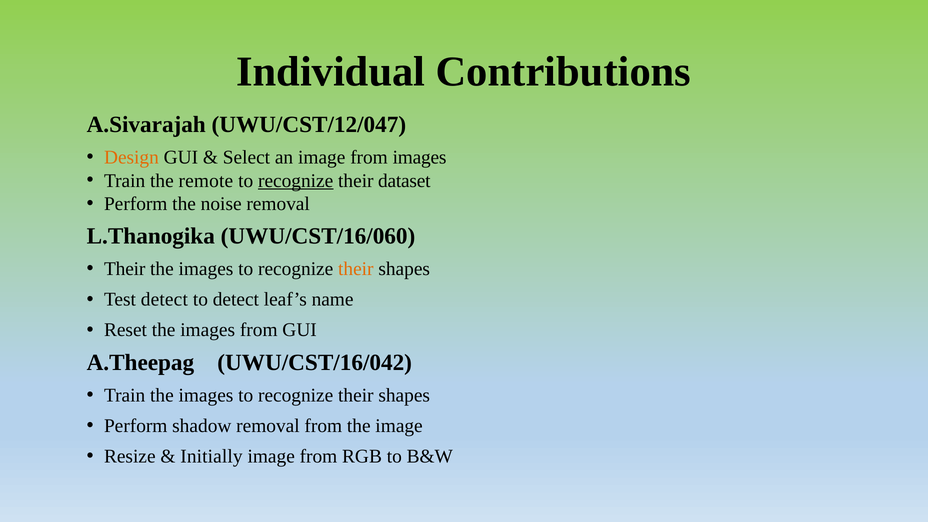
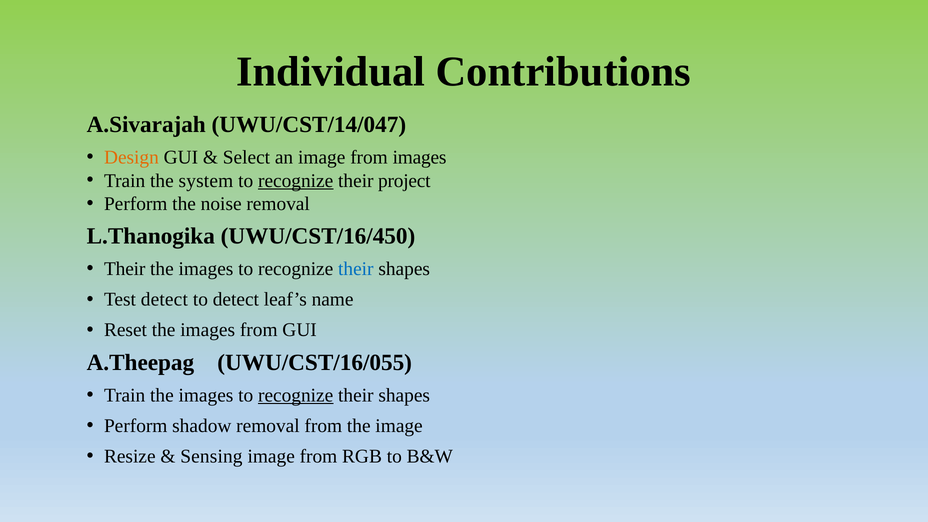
UWU/CST/12/047: UWU/CST/12/047 -> UWU/CST/14/047
remote: remote -> system
dataset: dataset -> project
UWU/CST/16/060: UWU/CST/16/060 -> UWU/CST/16/450
their at (356, 269) colour: orange -> blue
UWU/CST/16/042: UWU/CST/16/042 -> UWU/CST/16/055
recognize at (296, 395) underline: none -> present
Initially: Initially -> Sensing
